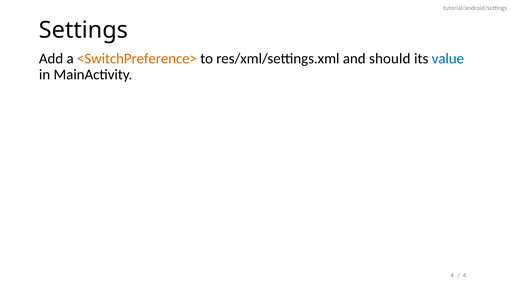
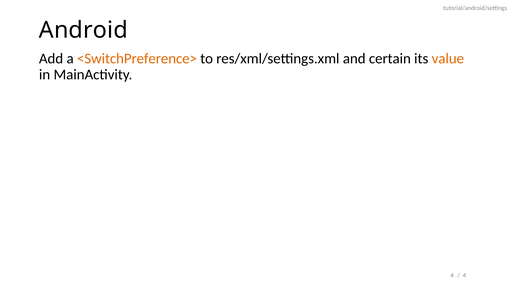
Settings: Settings -> Android
should: should -> certain
value colour: blue -> orange
